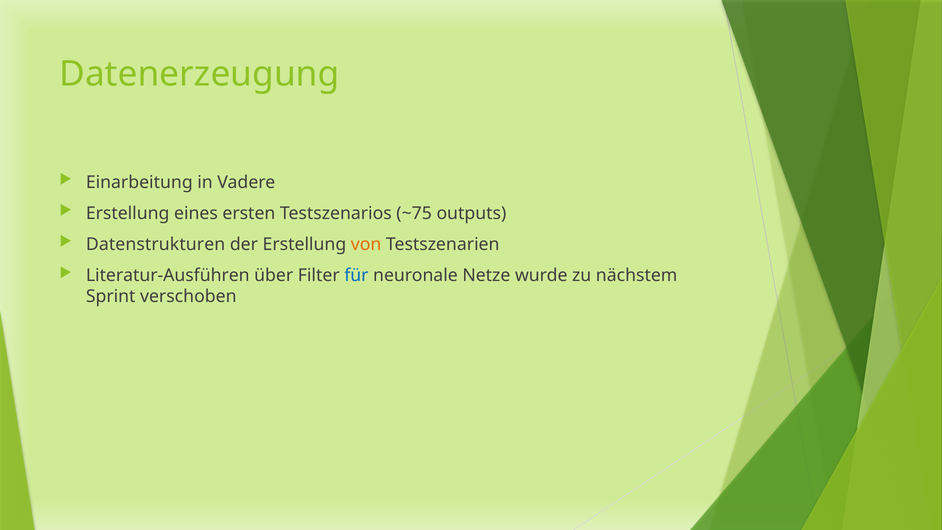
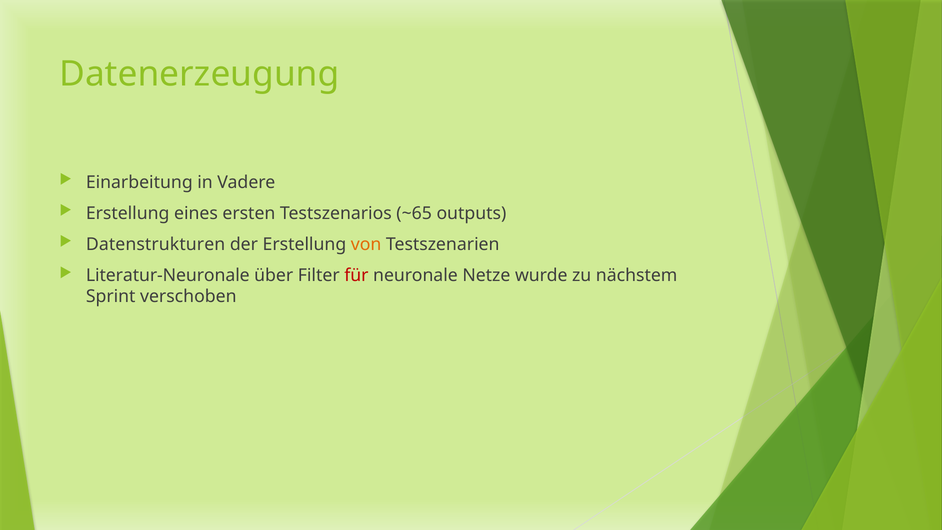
~75: ~75 -> ~65
Literatur-Ausführen: Literatur-Ausführen -> Literatur-Neuronale
für colour: blue -> red
